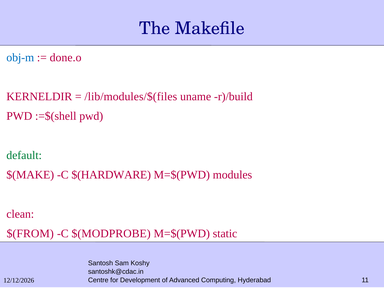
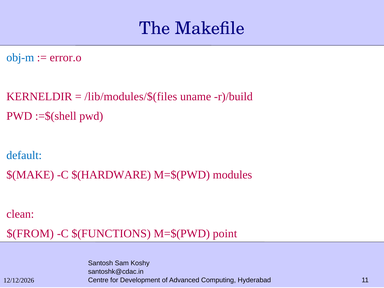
done.o: done.o -> error.o
default colour: green -> blue
$(MODPROBE: $(MODPROBE -> $(FUNCTIONS
static: static -> point
